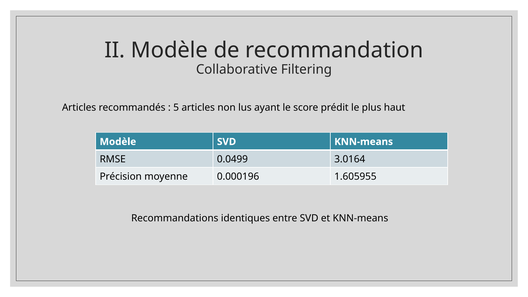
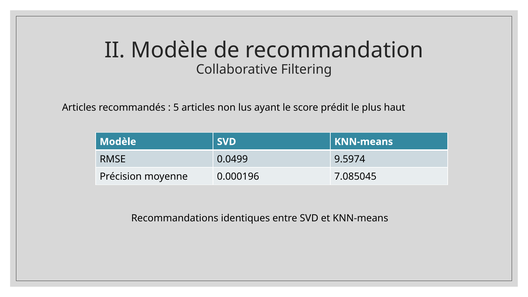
3.0164: 3.0164 -> 9.5974
1.605955: 1.605955 -> 7.085045
